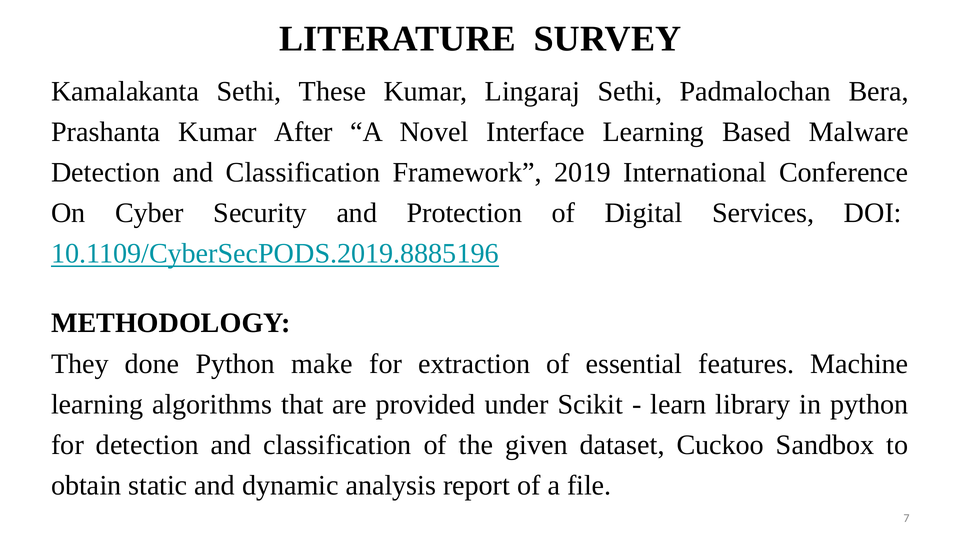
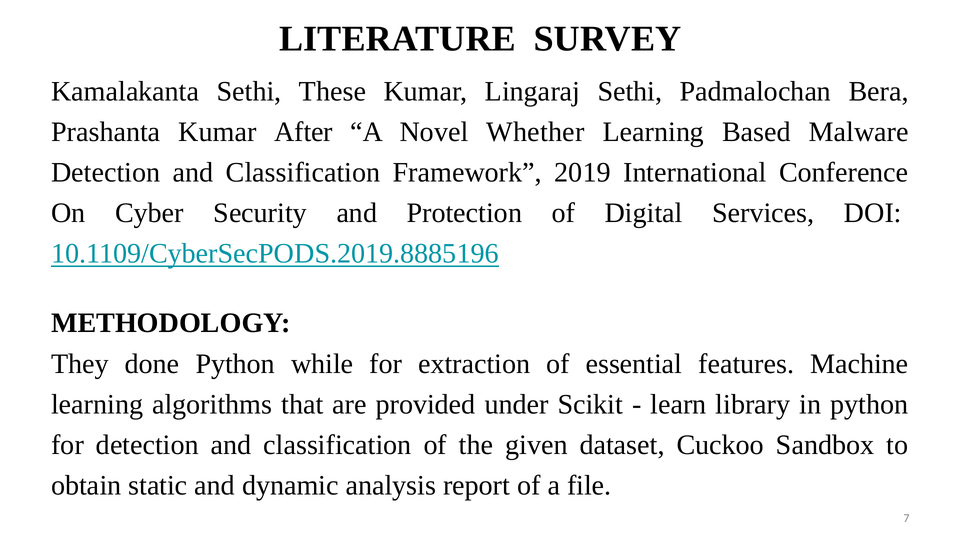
Interface: Interface -> Whether
make: make -> while
